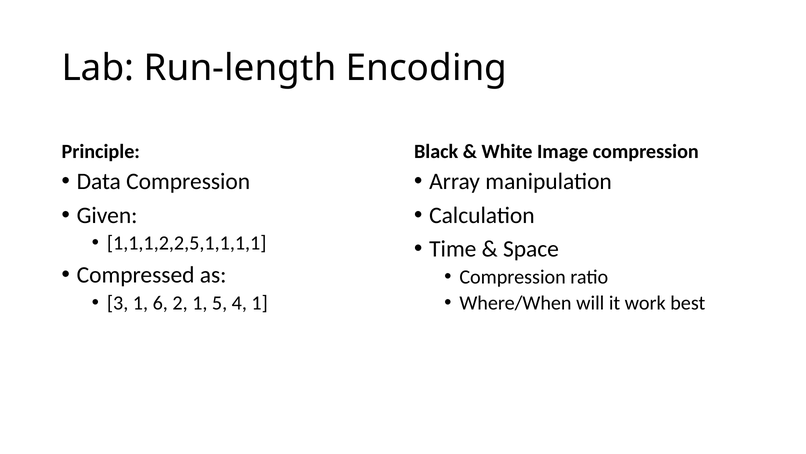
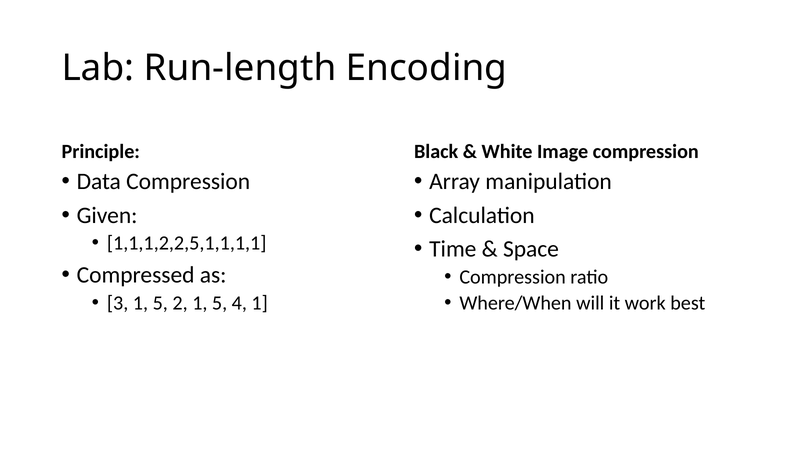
3 1 6: 6 -> 5
